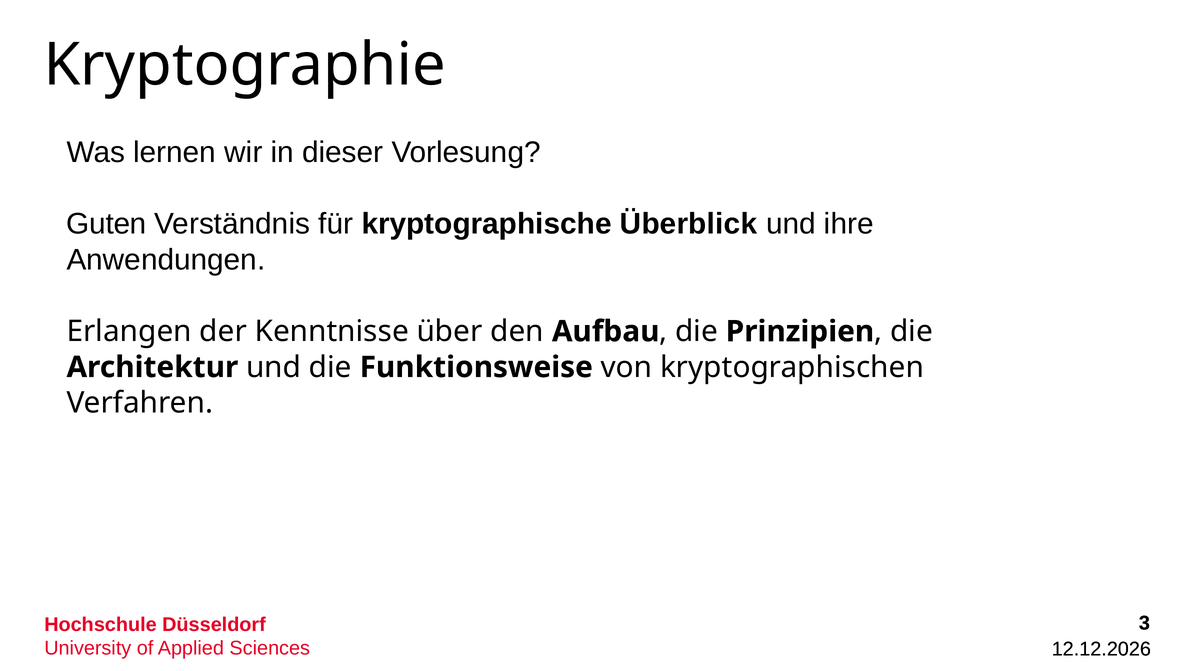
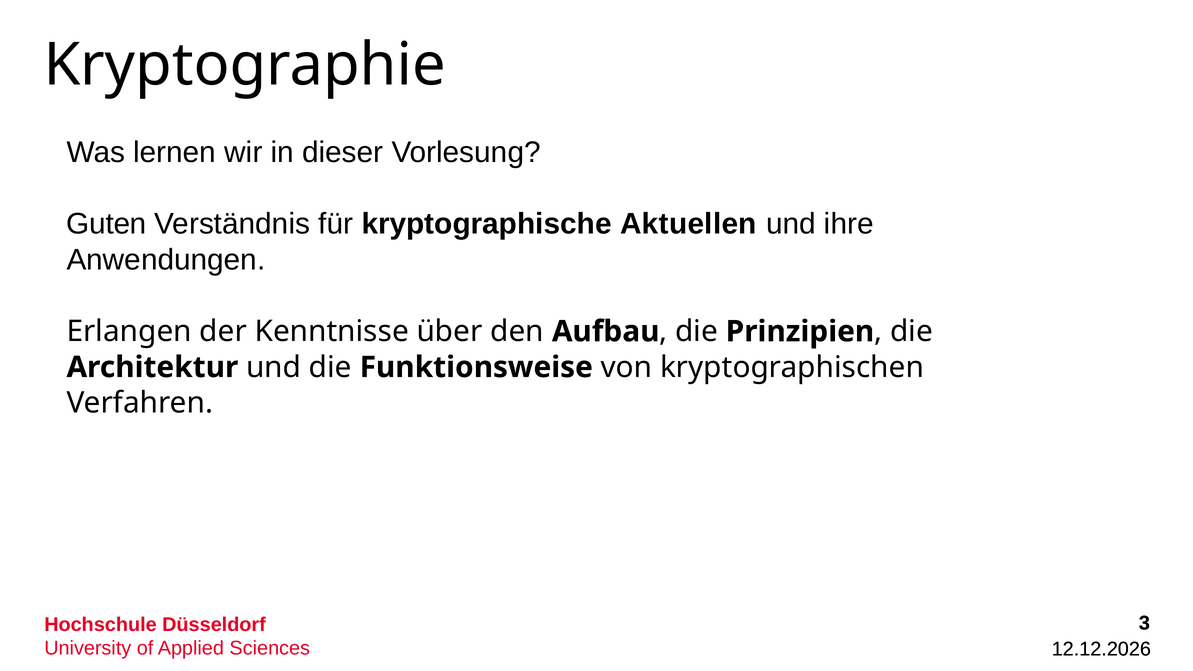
Überblick: Überblick -> Aktuellen
